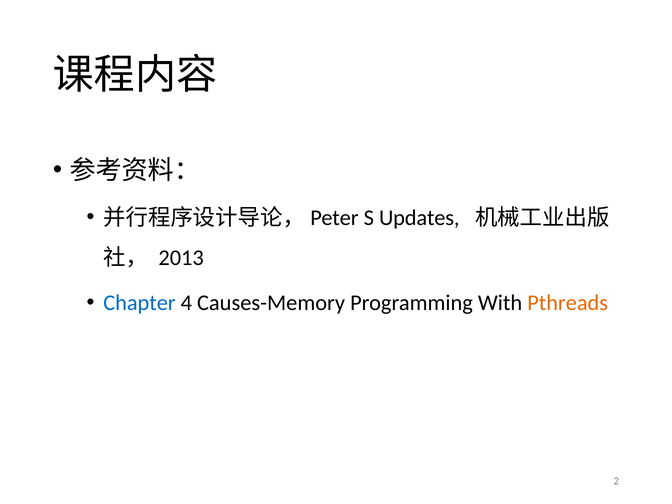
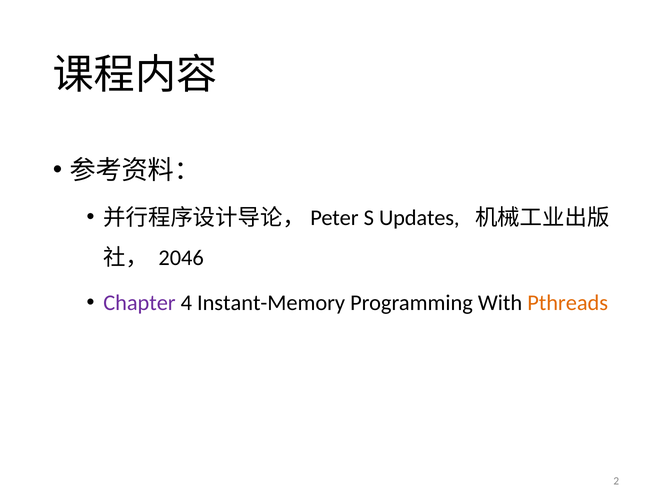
2013: 2013 -> 2046
Chapter colour: blue -> purple
Causes-Memory: Causes-Memory -> Instant-Memory
